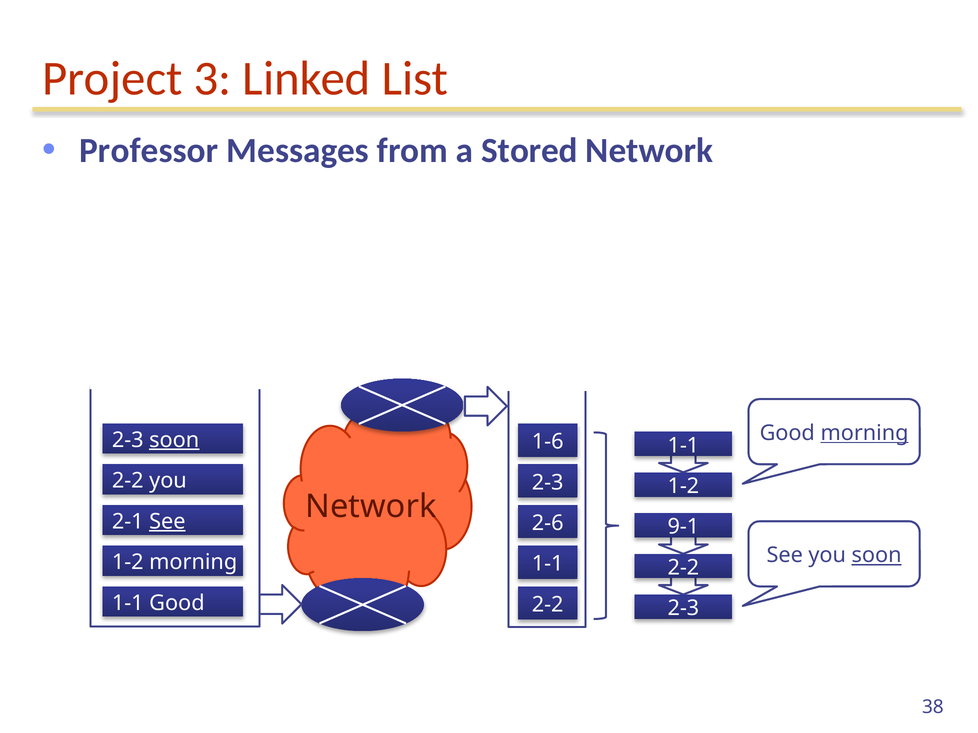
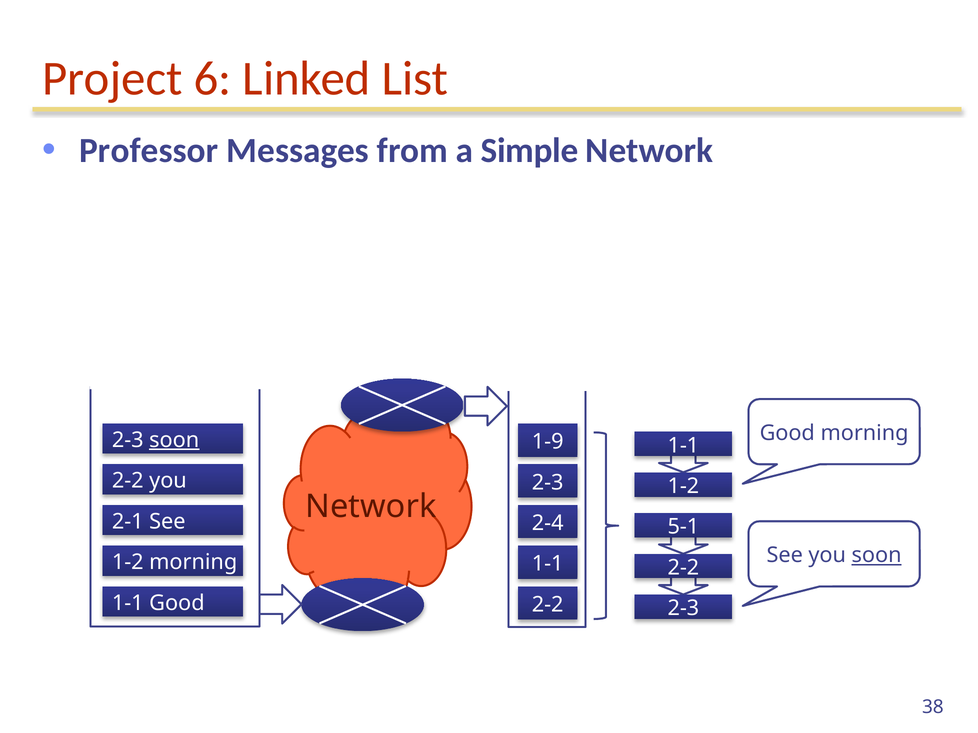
3: 3 -> 6
Stored: Stored -> Simple
morning at (865, 433) underline: present -> none
1-6: 1-6 -> 1-9
See at (167, 522) underline: present -> none
2-6: 2-6 -> 2-4
9-1: 9-1 -> 5-1
